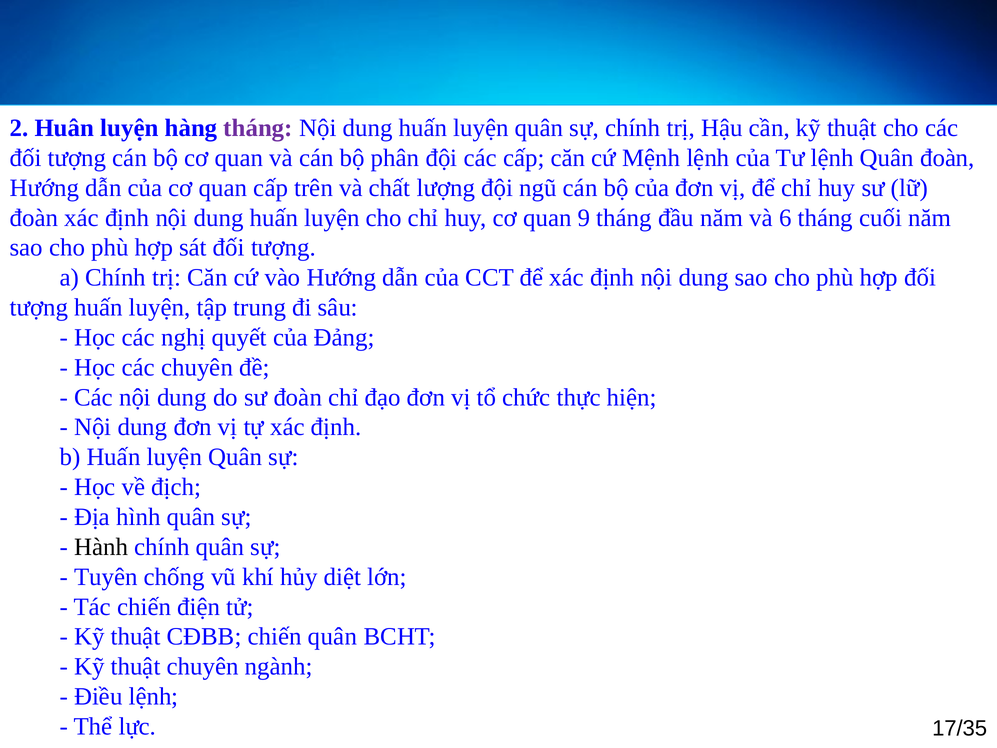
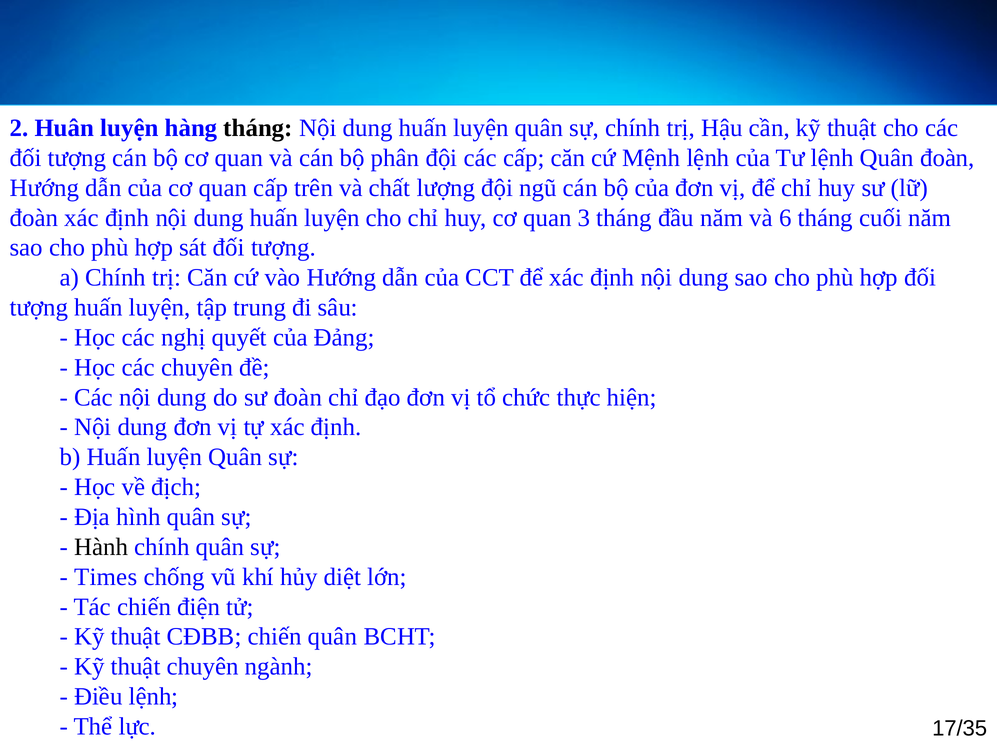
tháng at (258, 128) colour: purple -> black
9: 9 -> 3
Tuyên: Tuyên -> Times
